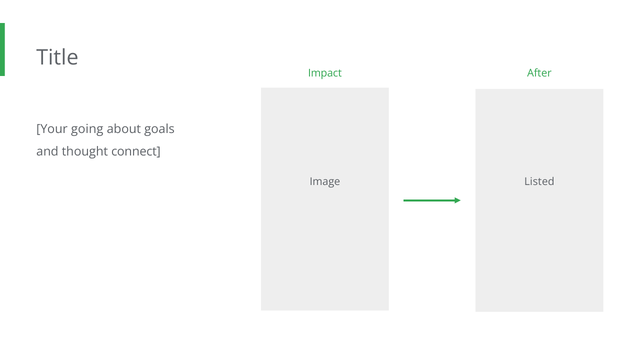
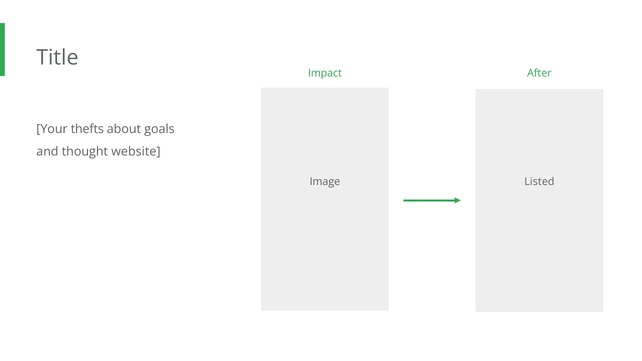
going: going -> thefts
connect: connect -> website
